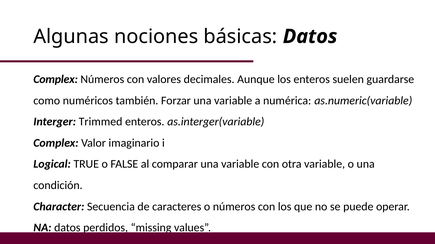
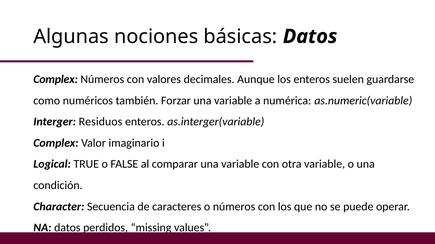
Trimmed: Trimmed -> Residuos
